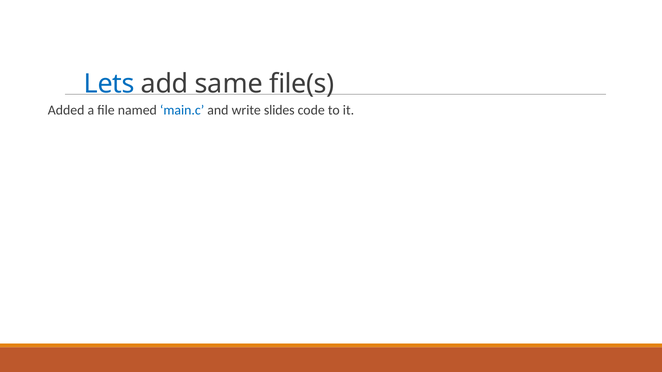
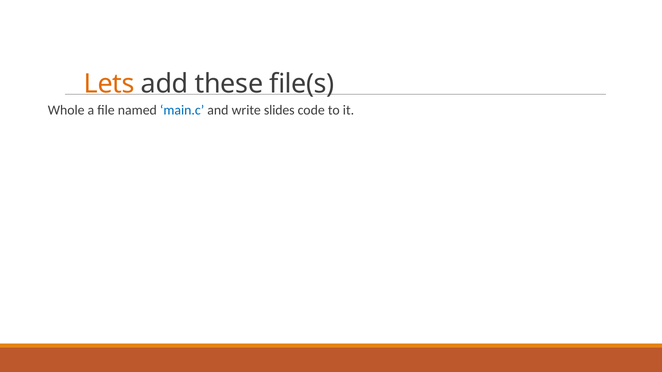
Lets colour: blue -> orange
same: same -> these
Added: Added -> Whole
